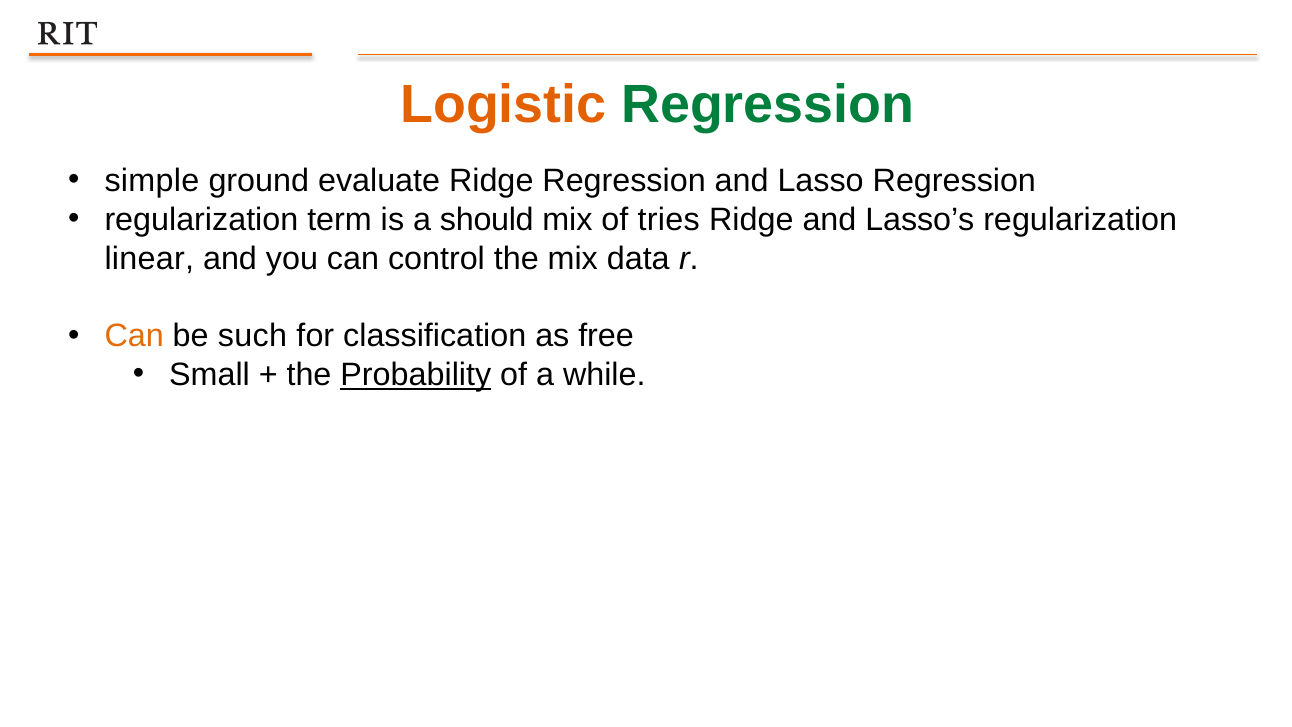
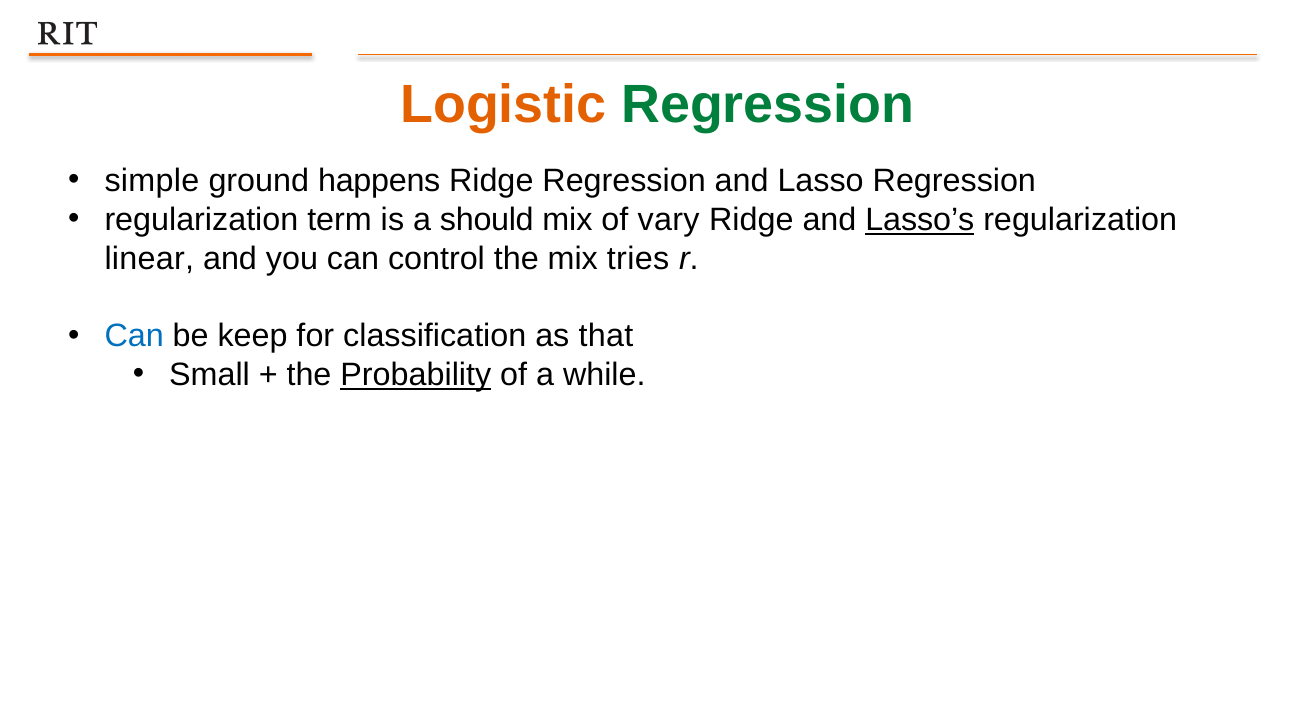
evaluate: evaluate -> happens
tries: tries -> vary
Lasso’s underline: none -> present
data: data -> tries
Can at (134, 336) colour: orange -> blue
such: such -> keep
free: free -> that
